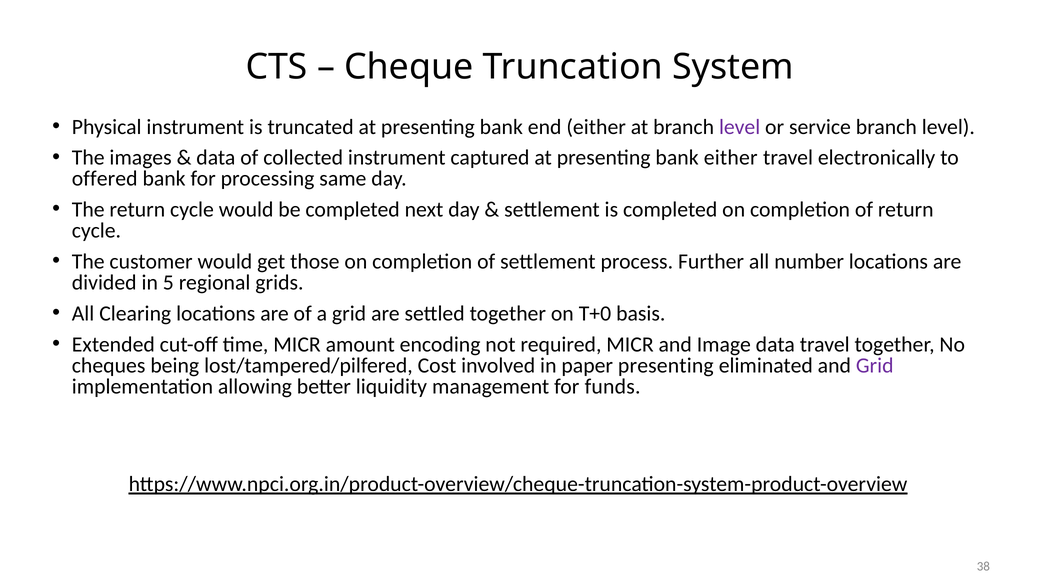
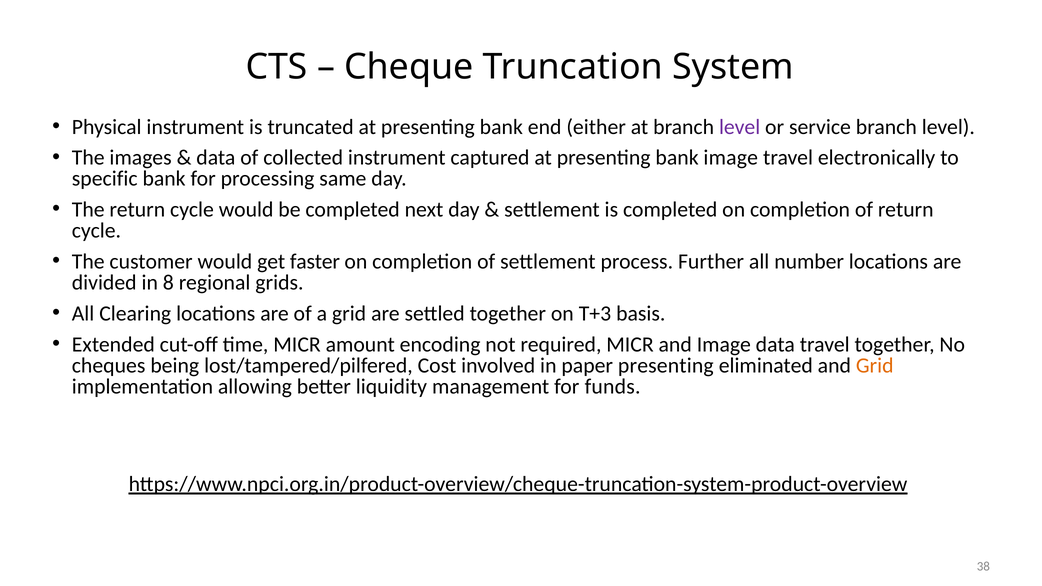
bank either: either -> image
offered: offered -> specific
those: those -> faster
5: 5 -> 8
T+0: T+0 -> T+3
Grid at (875, 366) colour: purple -> orange
